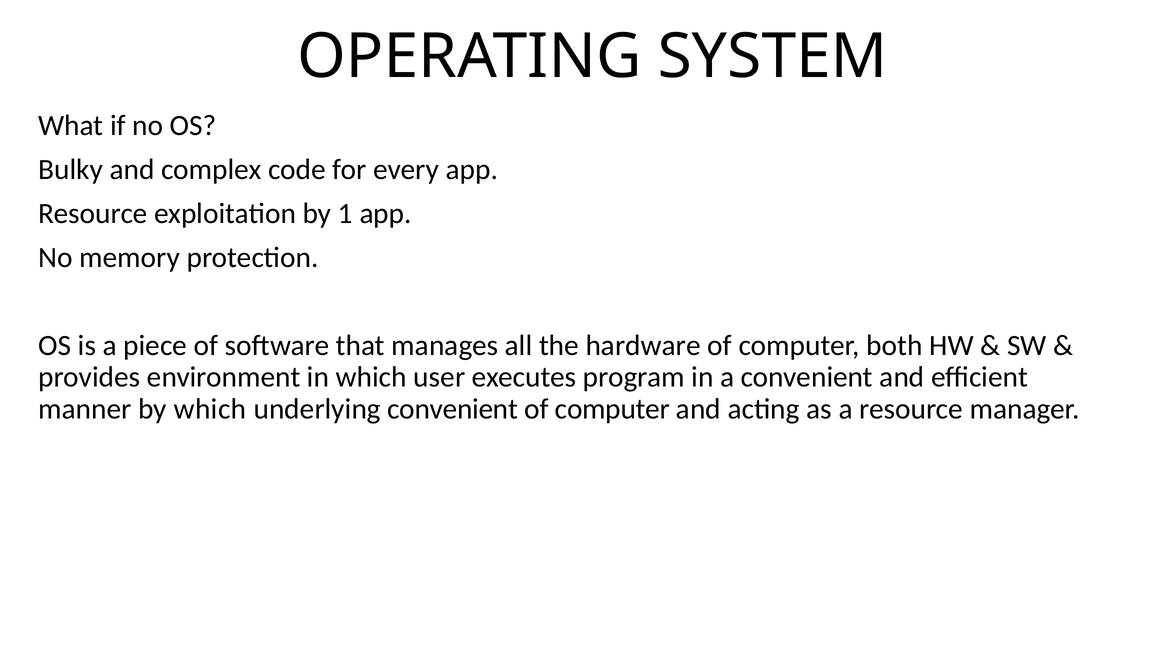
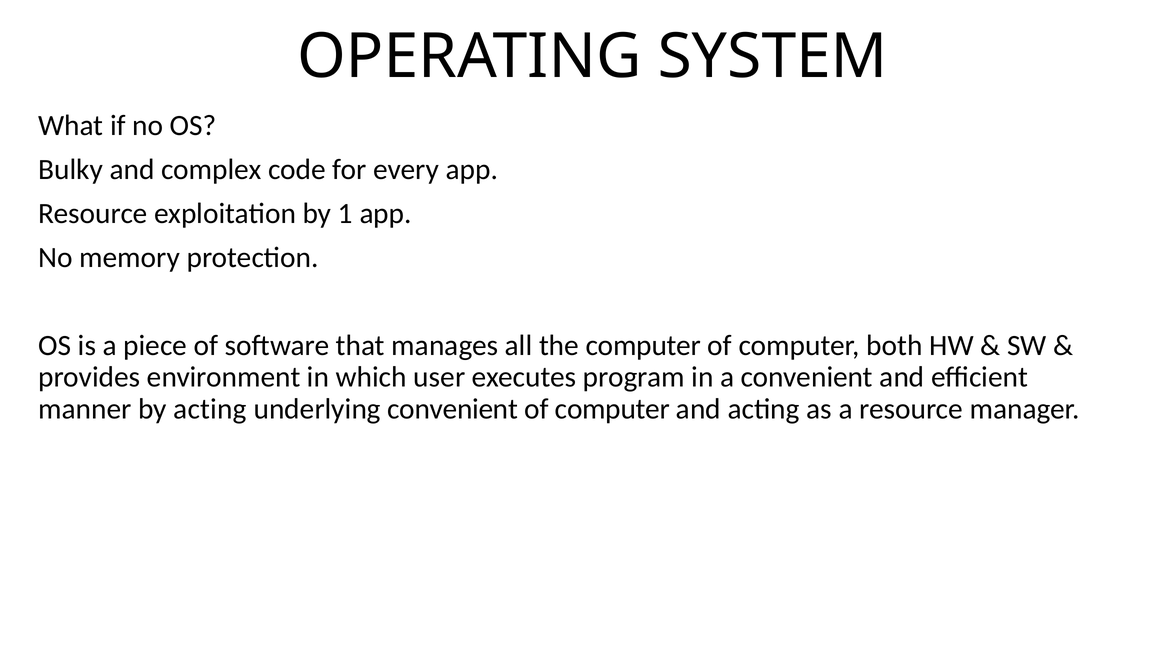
the hardware: hardware -> computer
by which: which -> acting
